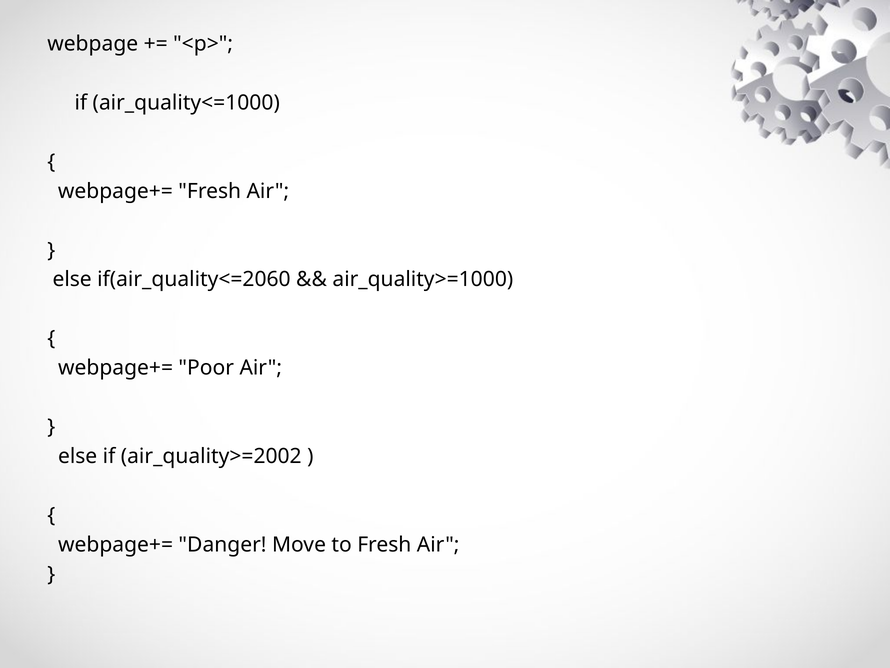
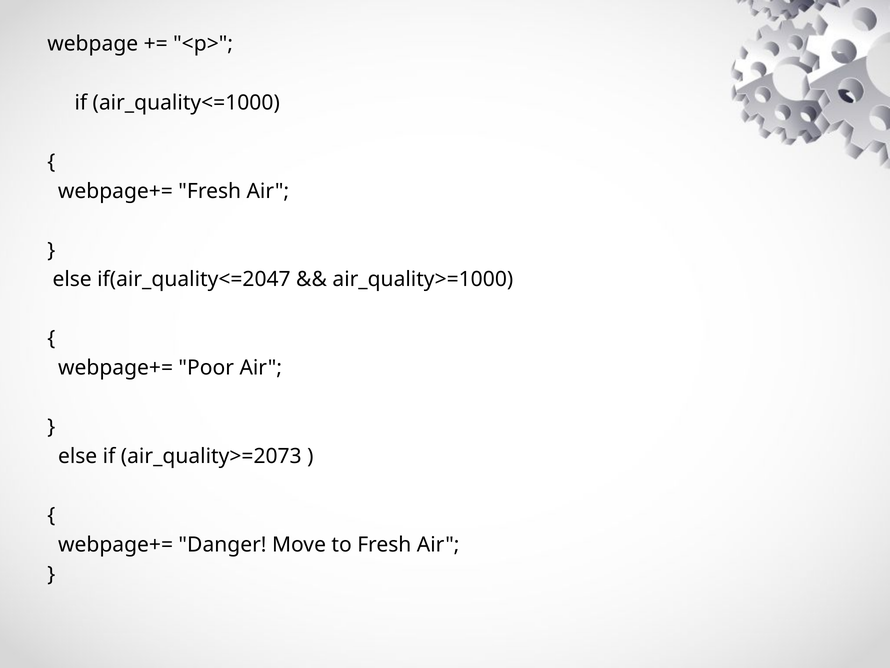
if(air_quality<=2060: if(air_quality<=2060 -> if(air_quality<=2047
air_quality>=2002: air_quality>=2002 -> air_quality>=2073
